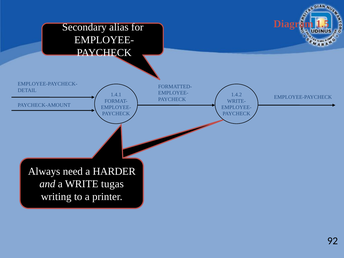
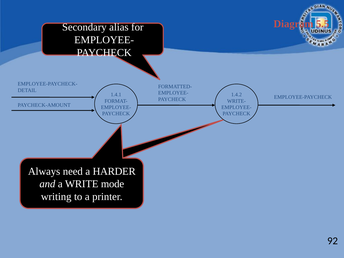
1.5: 1.5 -> 5.5
tugas: tugas -> mode
